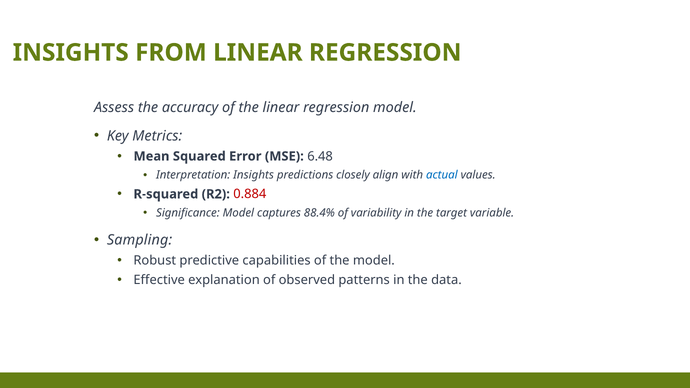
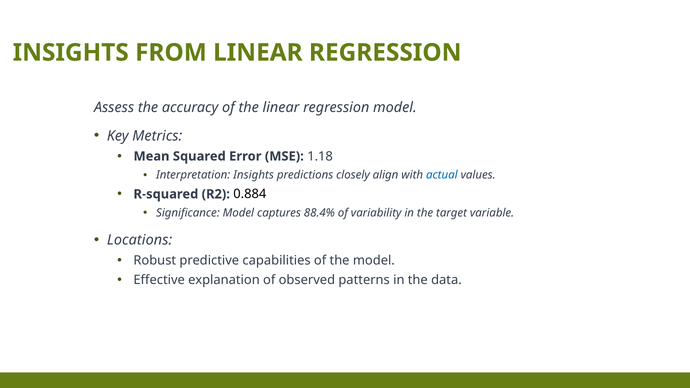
6.48: 6.48 -> 1.18
0.884 colour: red -> black
Sampling: Sampling -> Locations
